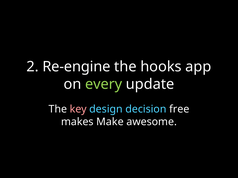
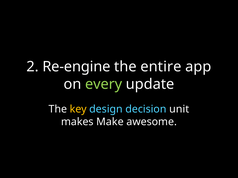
hooks: hooks -> entire
key colour: pink -> yellow
free: free -> unit
